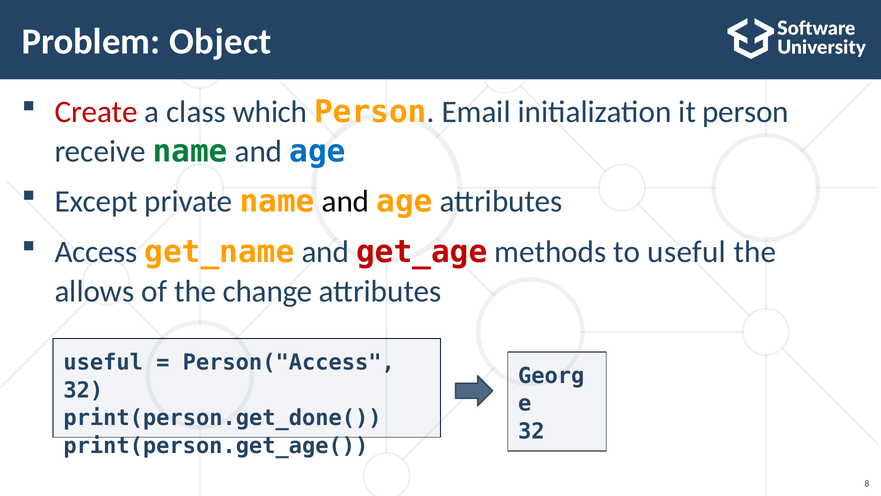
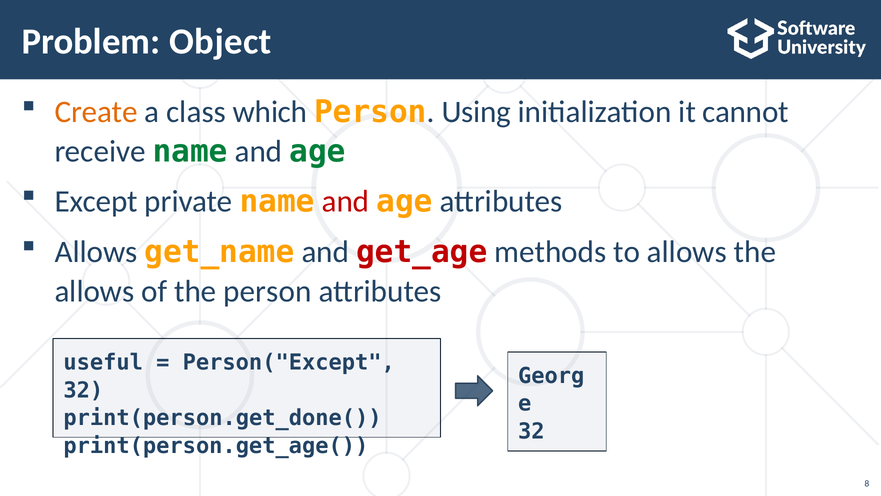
Create colour: red -> orange
Email: Email -> Using
it person: person -> cannot
age at (318, 151) colour: blue -> green
and at (346, 201) colour: black -> red
Access at (96, 252): Access -> Allows
to useful: useful -> allows
the change: change -> person
Person("Access: Person("Access -> Person("Except
